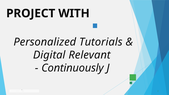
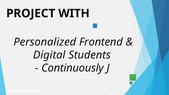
Tutorials: Tutorials -> Frontend
Relevant: Relevant -> Students
